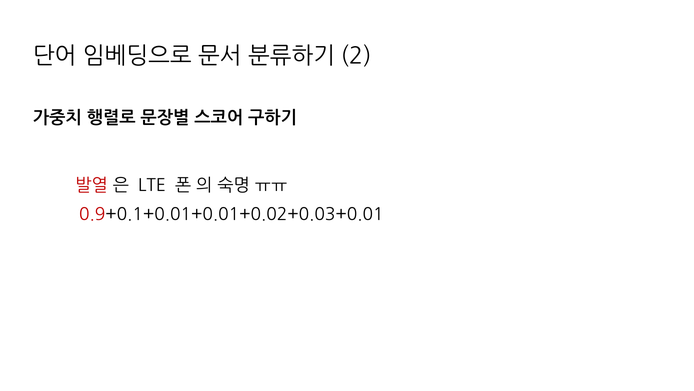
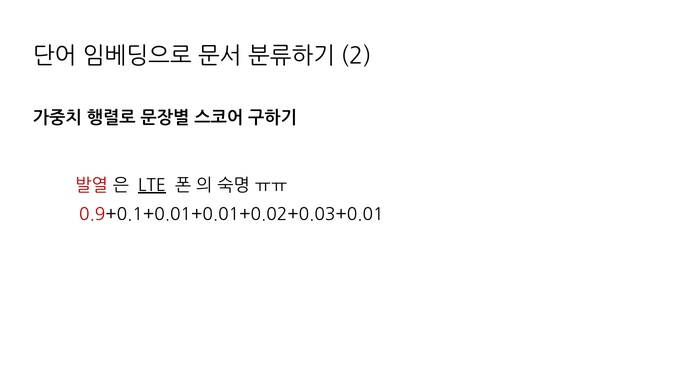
LTE underline: none -> present
